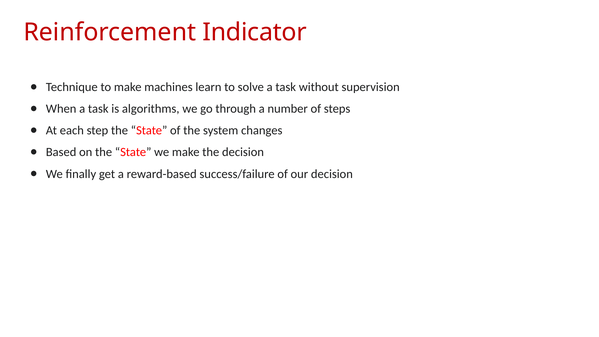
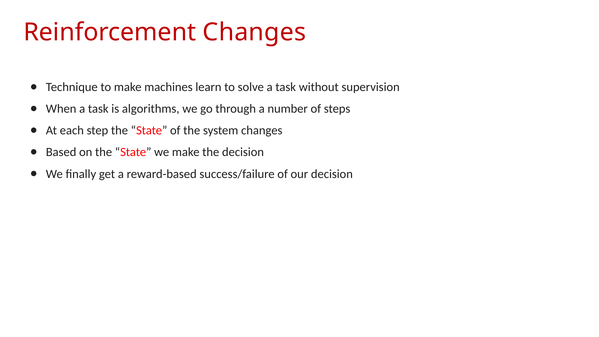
Reinforcement Indicator: Indicator -> Changes
